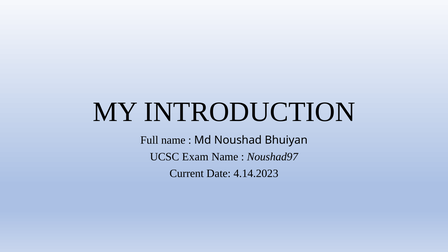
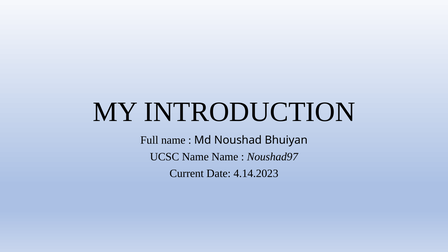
UCSC Exam: Exam -> Name
